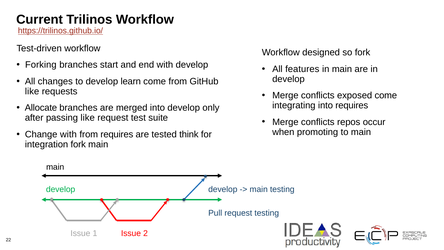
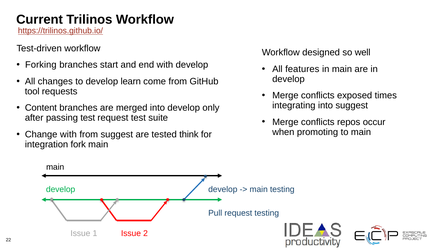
so fork: fork -> well
like at (32, 91): like -> tool
exposed come: come -> times
into requires: requires -> suggest
Allocate: Allocate -> Content
passing like: like -> test
from requires: requires -> suggest
